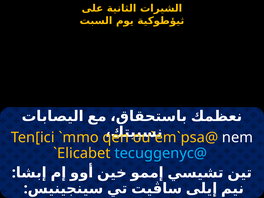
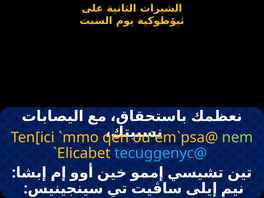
nem colour: white -> light green
